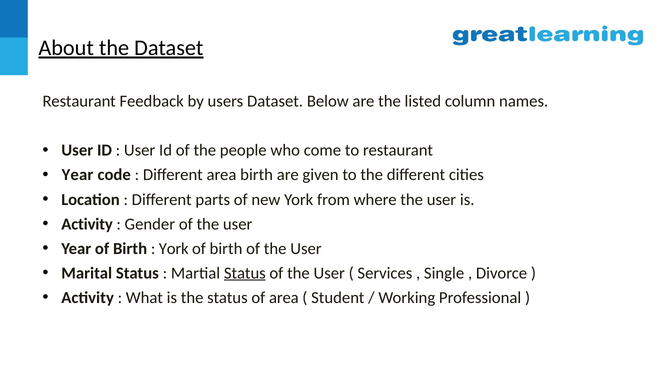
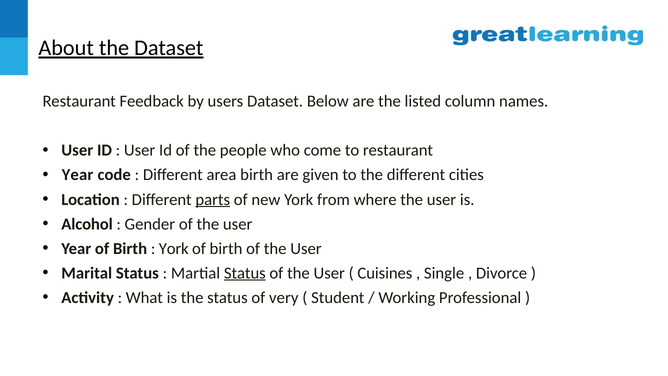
parts underline: none -> present
Activity at (87, 224): Activity -> Alcohol
Services: Services -> Cuisines
of area: area -> very
